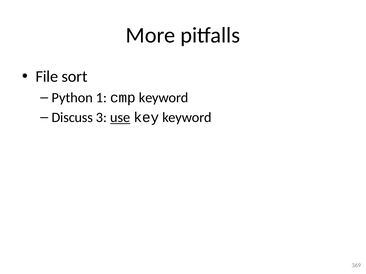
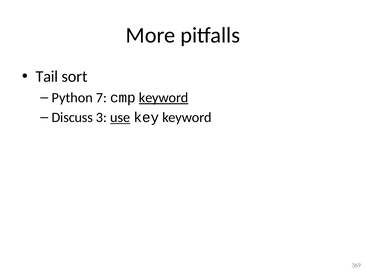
File: File -> Tail
1: 1 -> 7
keyword at (164, 98) underline: none -> present
